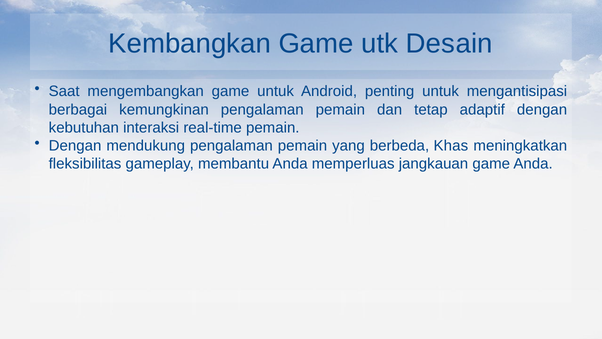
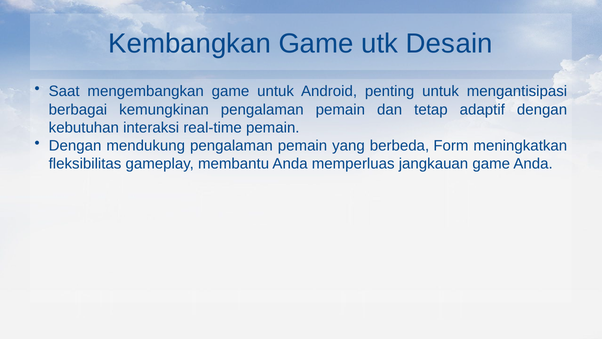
Khas: Khas -> Form
